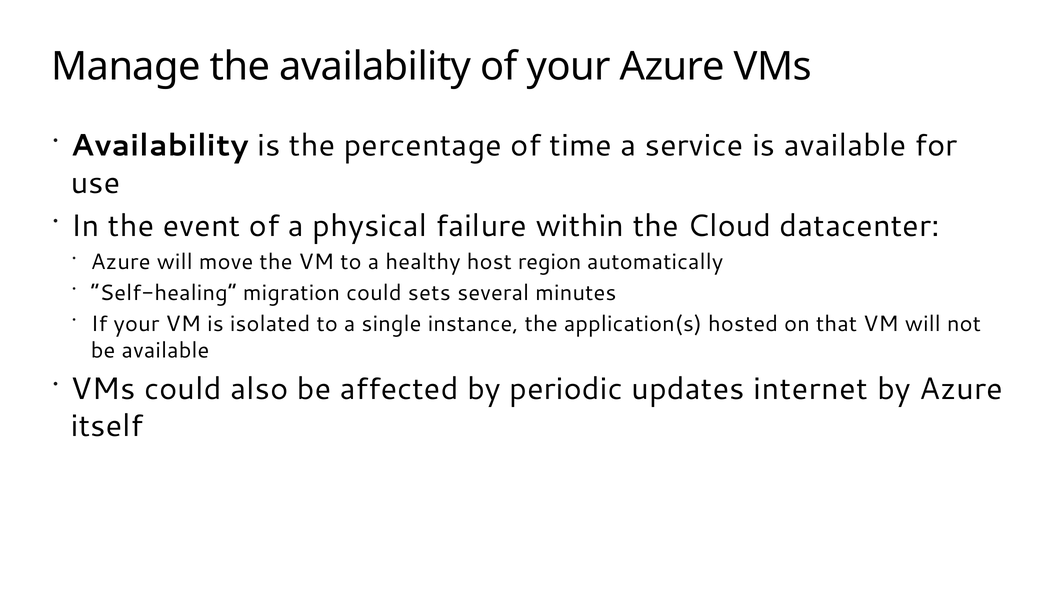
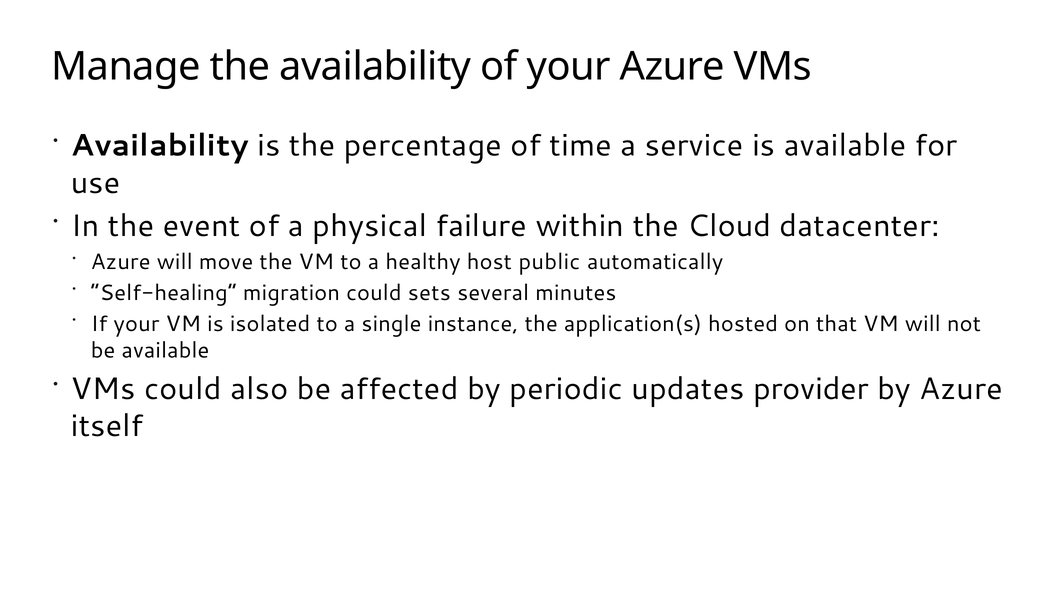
region: region -> public
internet: internet -> provider
